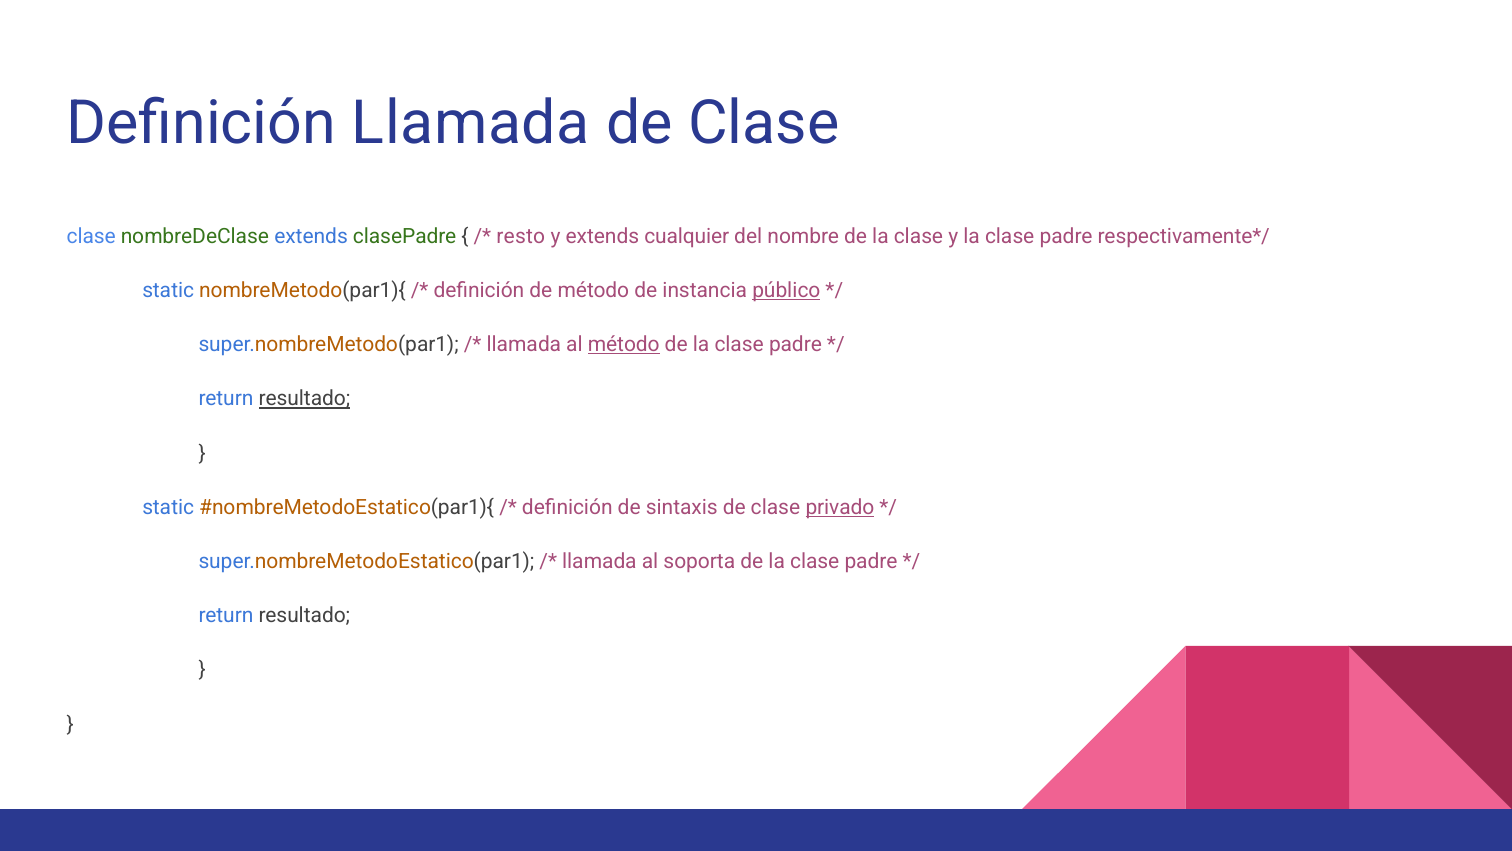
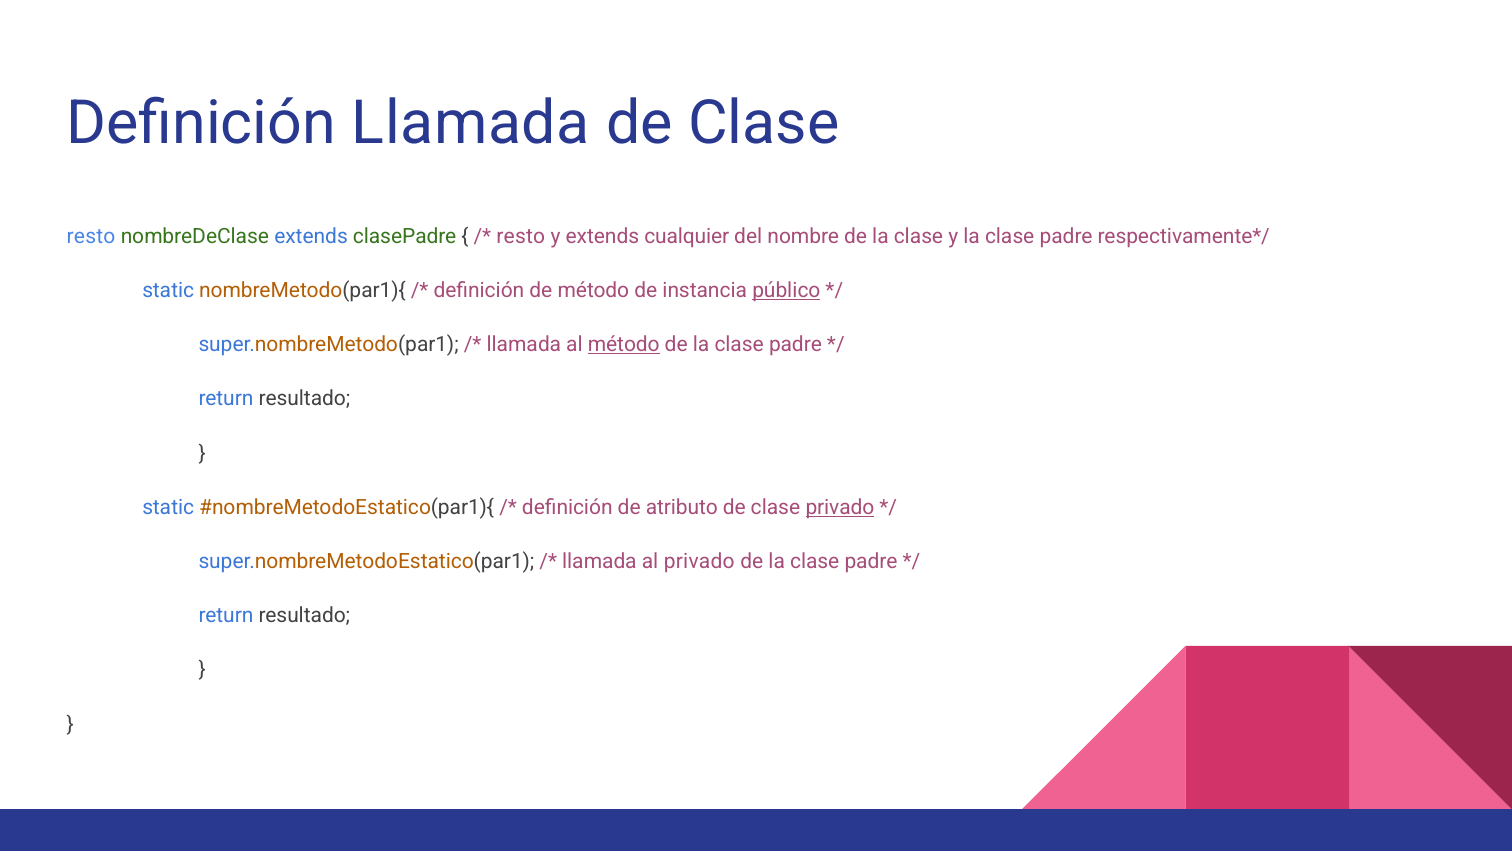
clase at (91, 236): clase -> resto
resultado at (304, 399) underline: present -> none
sintaxis: sintaxis -> atributo
al soporta: soporta -> privado
